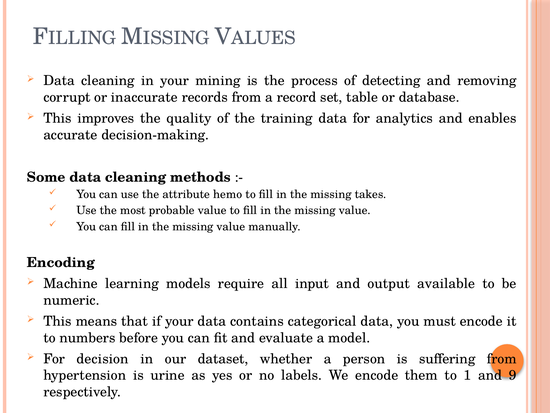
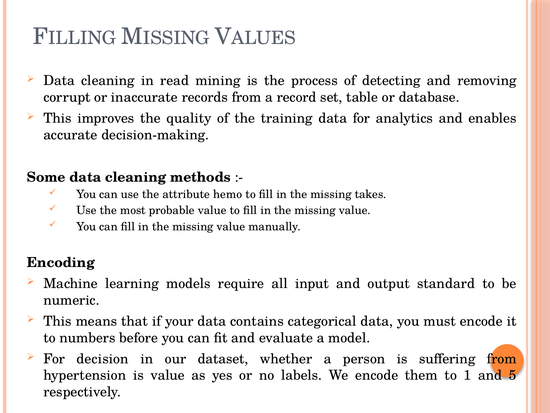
in your: your -> read
available: available -> standard
is urine: urine -> value
9: 9 -> 5
